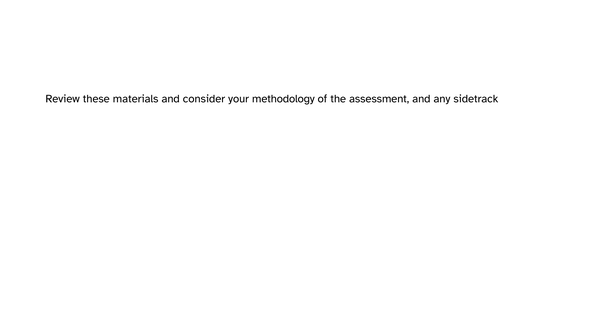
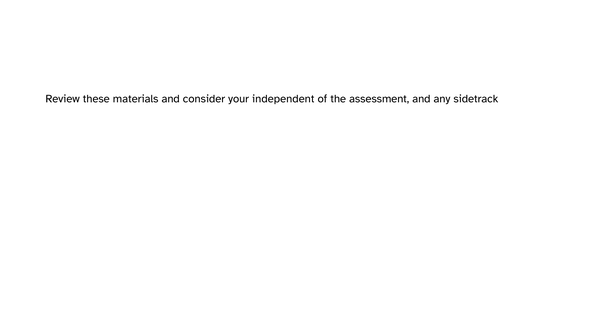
methodology: methodology -> independent
